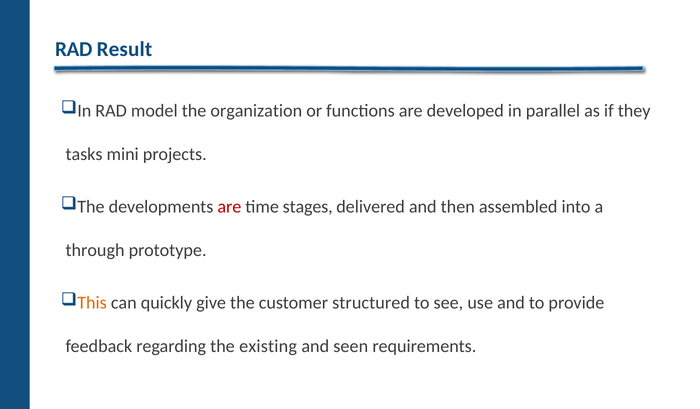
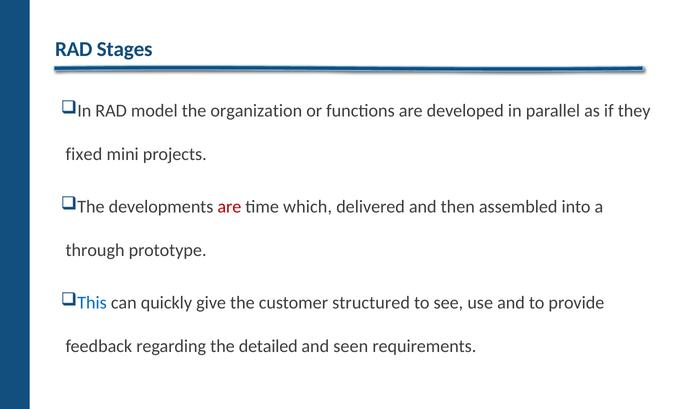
Result: Result -> Stages
tasks: tasks -> fixed
stages: stages -> which
This colour: orange -> blue
existing: existing -> detailed
